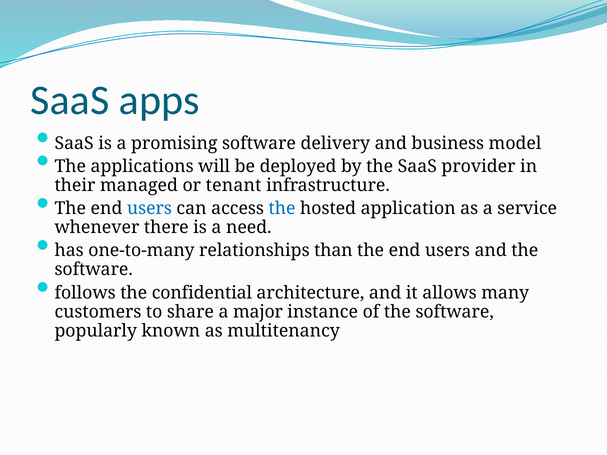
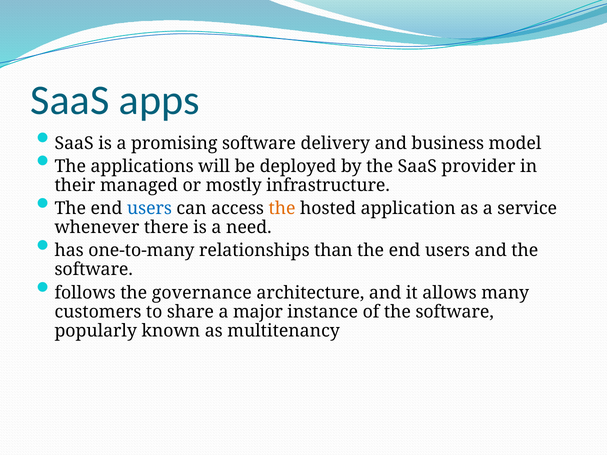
tenant: tenant -> mostly
the at (282, 209) colour: blue -> orange
confidential: confidential -> governance
